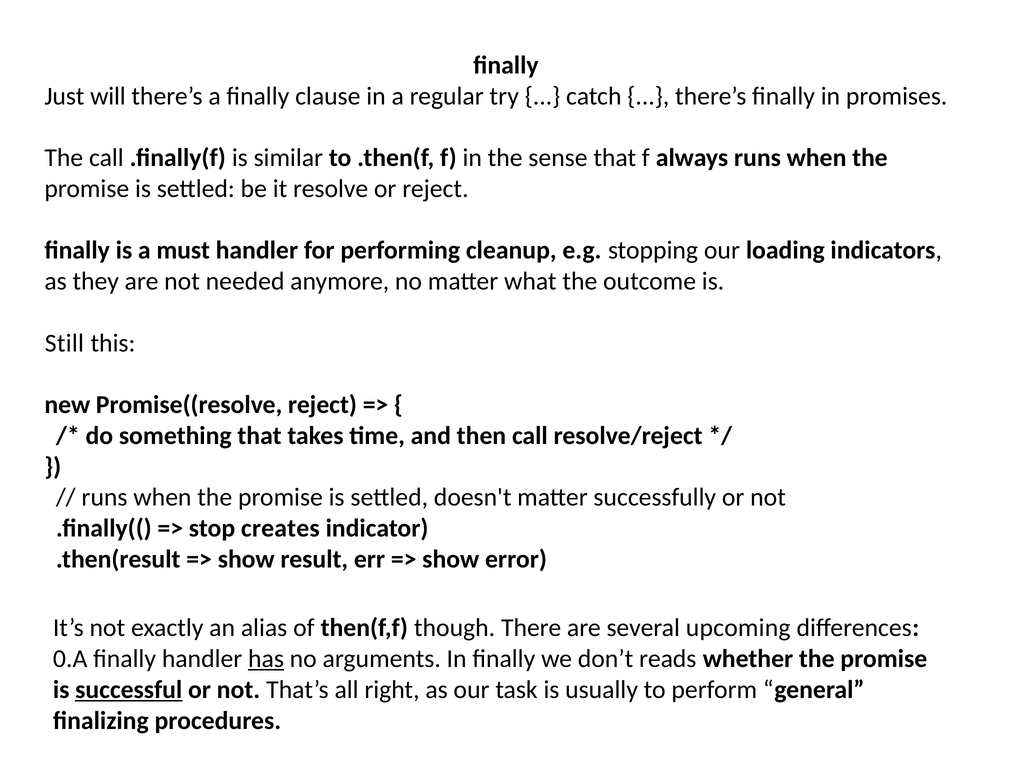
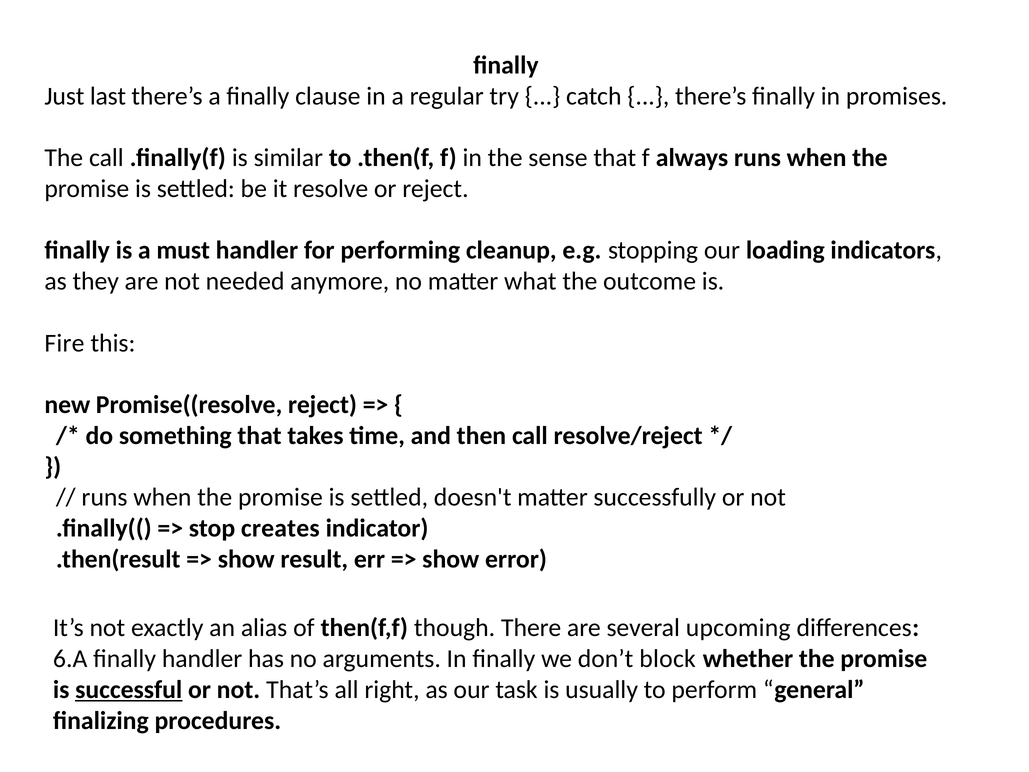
will: will -> last
Still: Still -> Fire
0.A: 0.A -> 6.A
has underline: present -> none
reads: reads -> block
